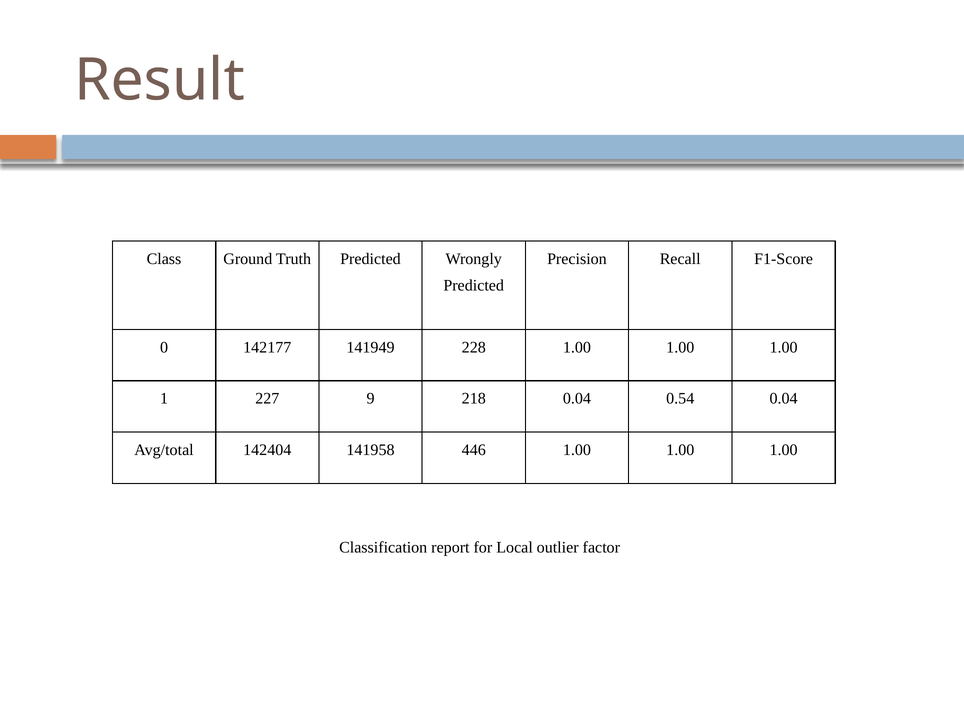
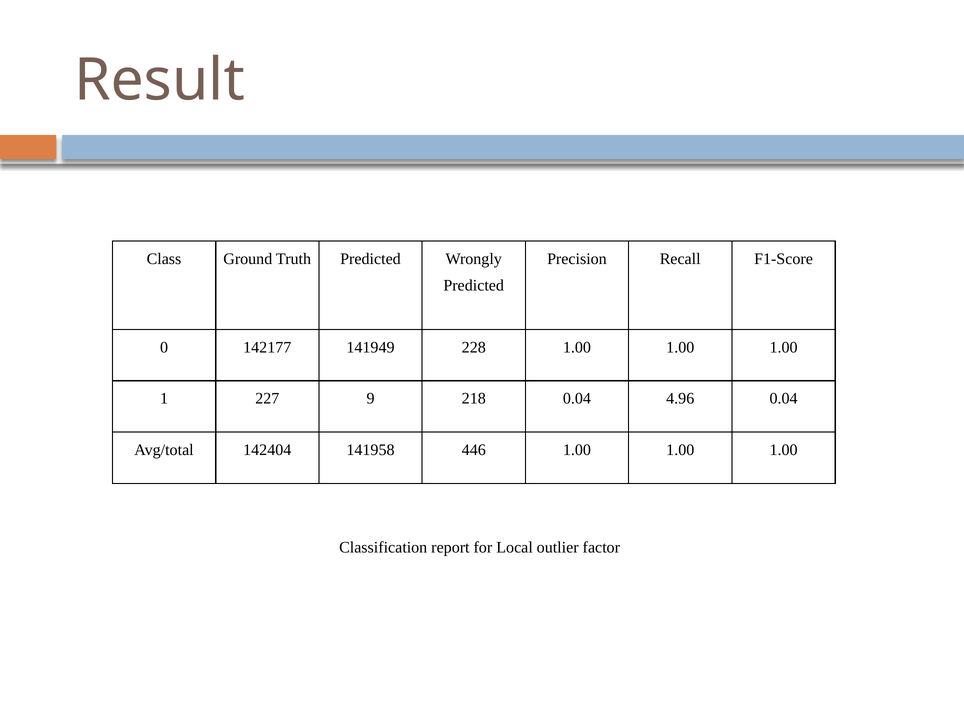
0.54: 0.54 -> 4.96
